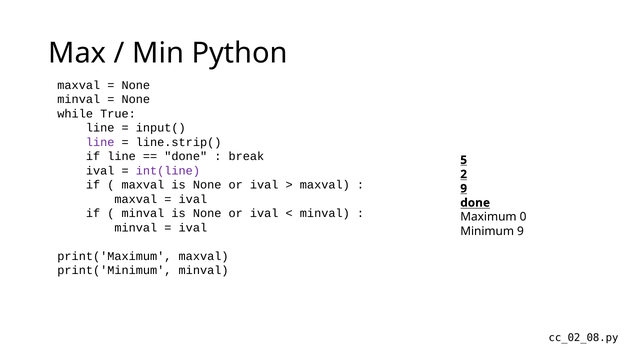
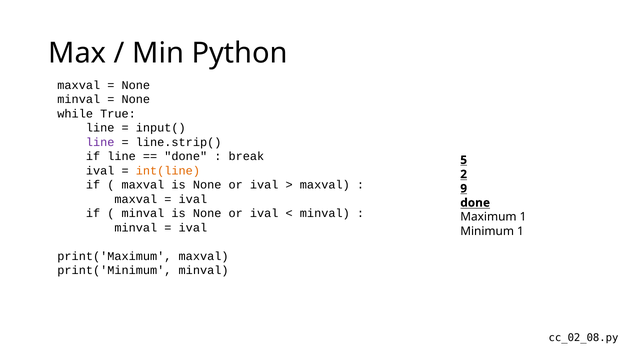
int(line colour: purple -> orange
Maximum 0: 0 -> 1
Minimum 9: 9 -> 1
